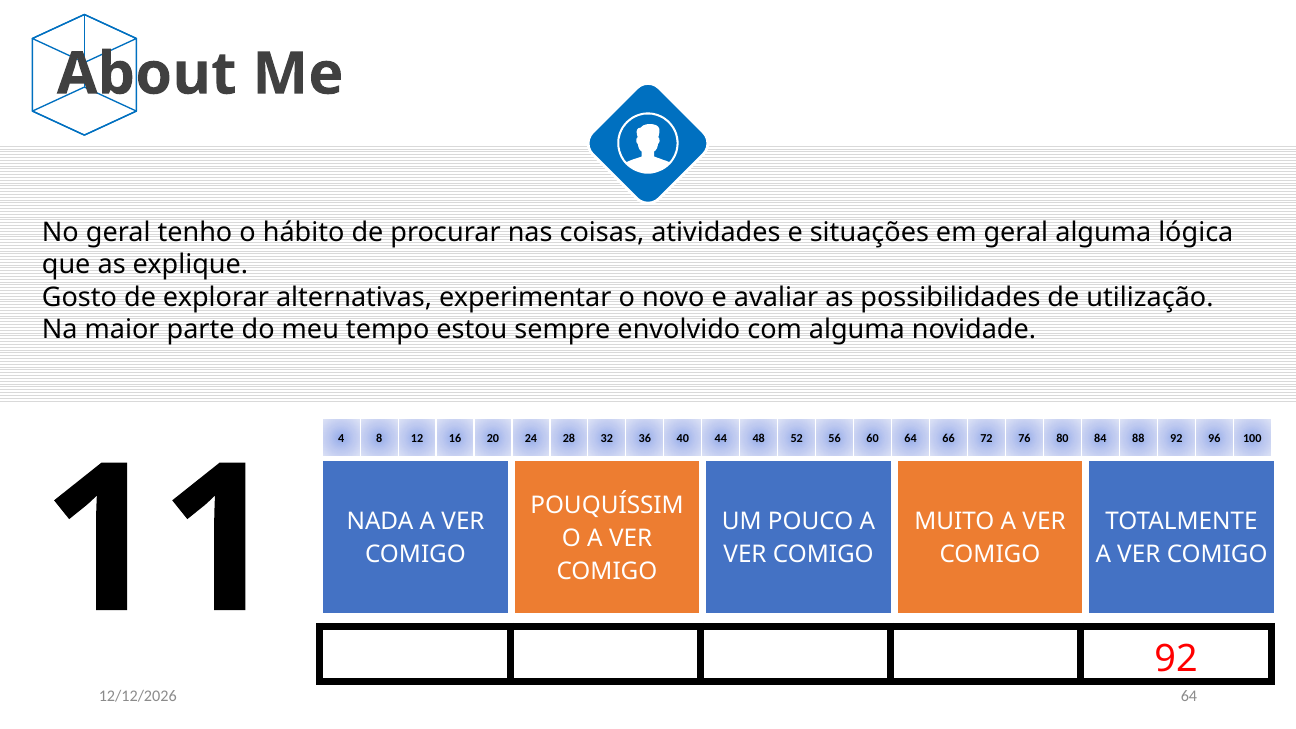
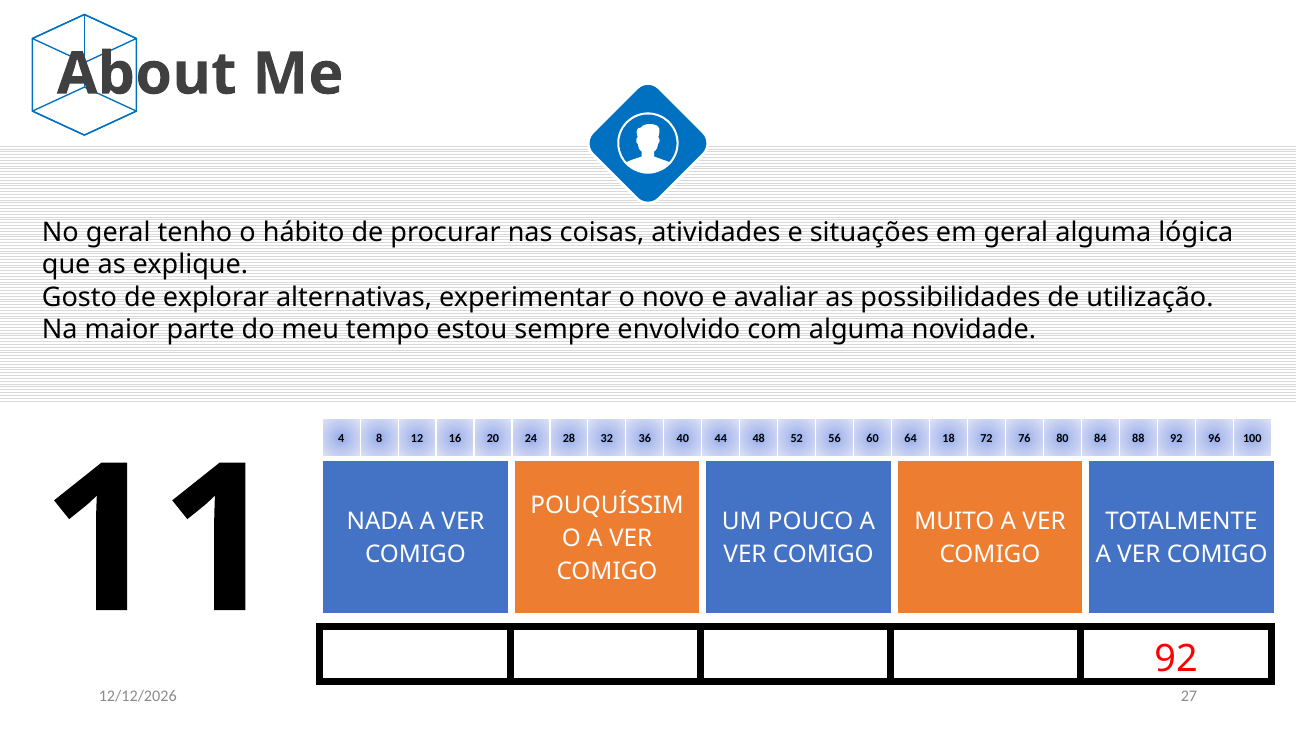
66: 66 -> 18
64 at (1189, 696): 64 -> 27
